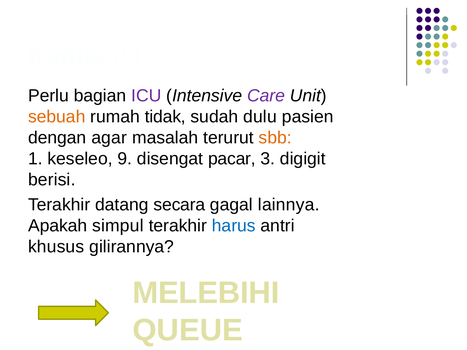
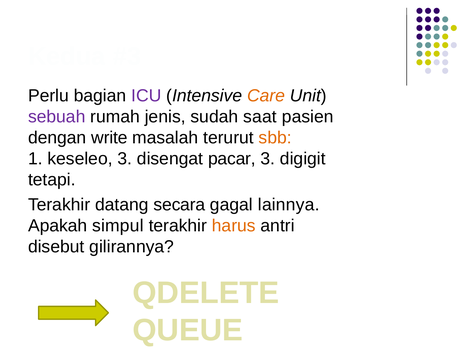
Care colour: purple -> orange
sebuah colour: orange -> purple
tidak: tidak -> jenis
dulu: dulu -> saat
agar: agar -> write
keseleo 9: 9 -> 3
berisi: berisi -> tetapi
harus colour: blue -> orange
khusus: khusus -> disebut
MELEBIHI: MELEBIHI -> QDELETE
